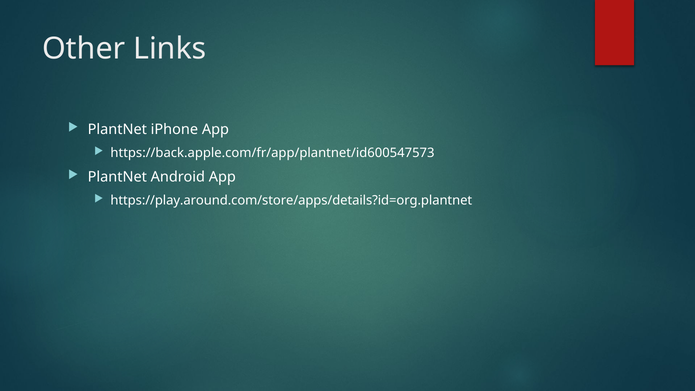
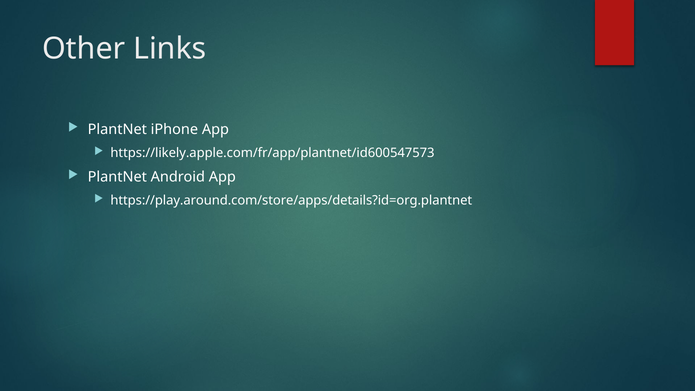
https://back.apple.com/fr/app/plantnet/id600547573: https://back.apple.com/fr/app/plantnet/id600547573 -> https://likely.apple.com/fr/app/plantnet/id600547573
